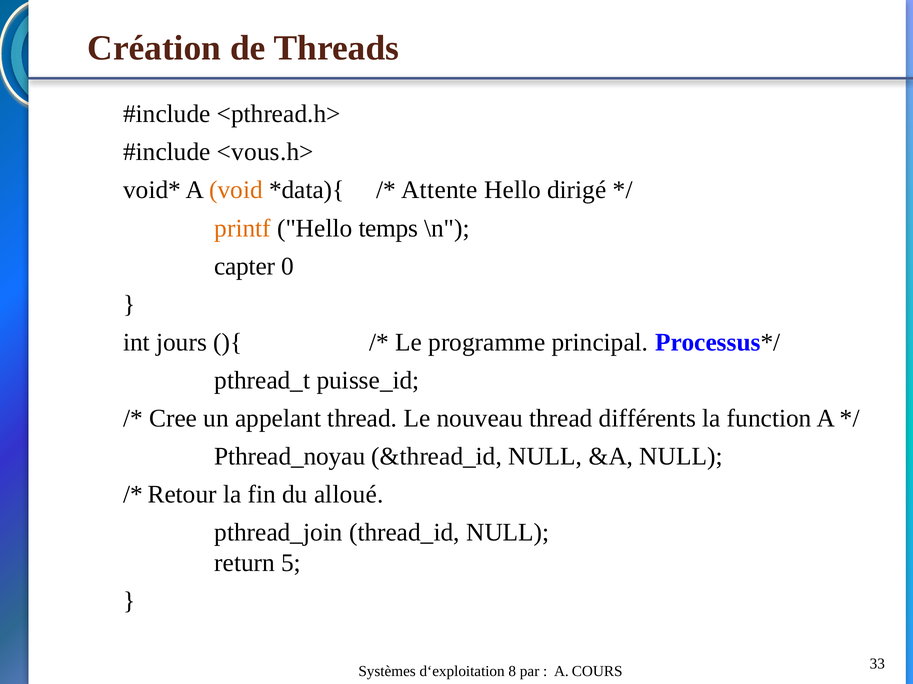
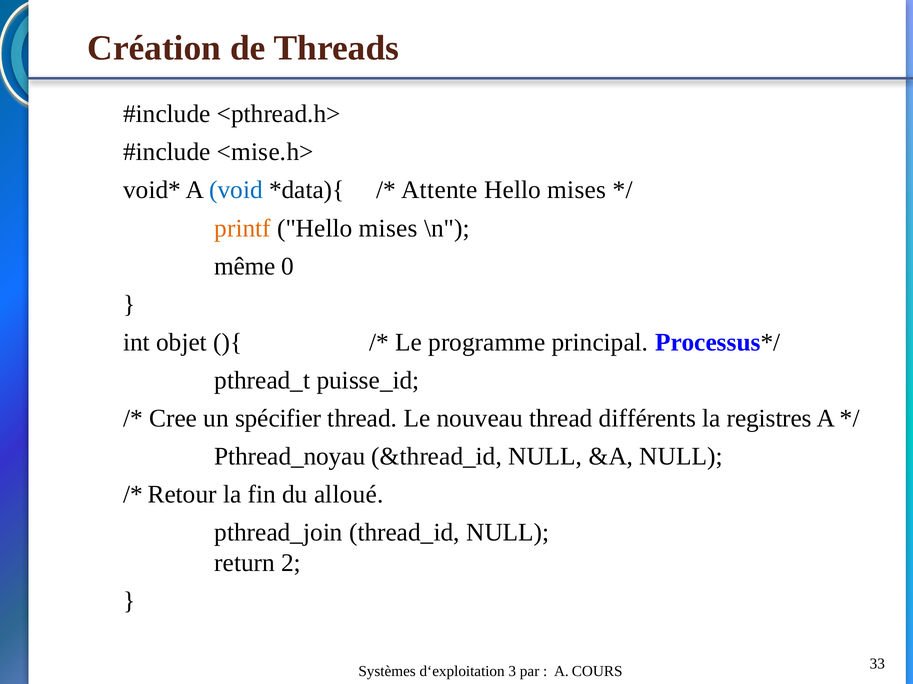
<vous.h>: <vous.h> -> <mise.h>
void colour: orange -> blue
dirigé at (577, 190): dirigé -> mises
temps at (388, 228): temps -> mises
capter: capter -> même
jours: jours -> objet
appelant: appelant -> spécifier
function: function -> registres
5: 5 -> 2
8: 8 -> 3
